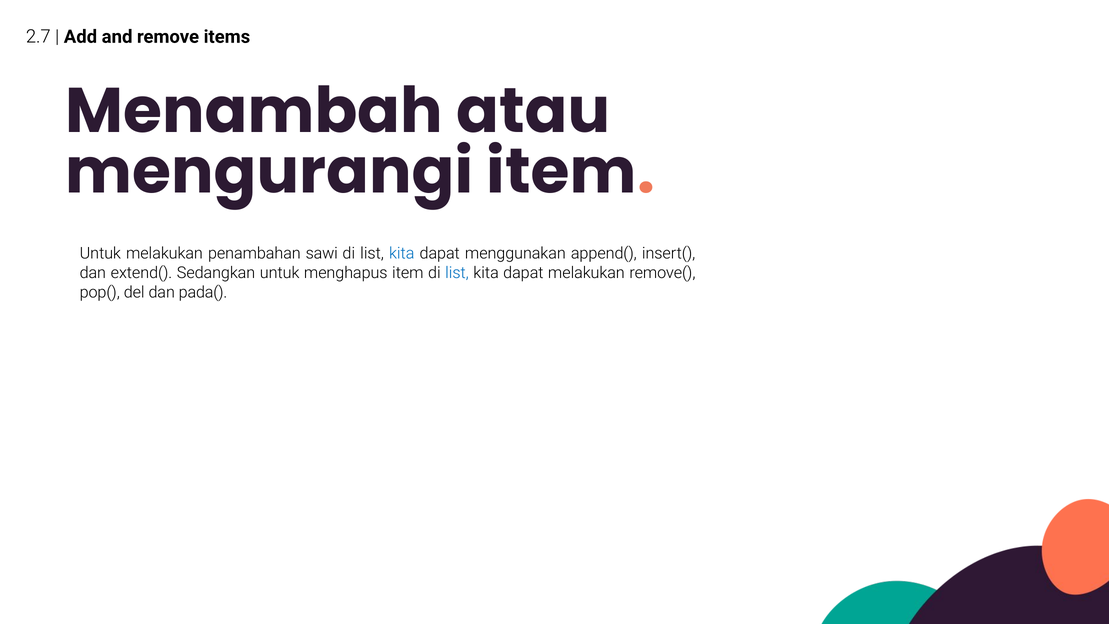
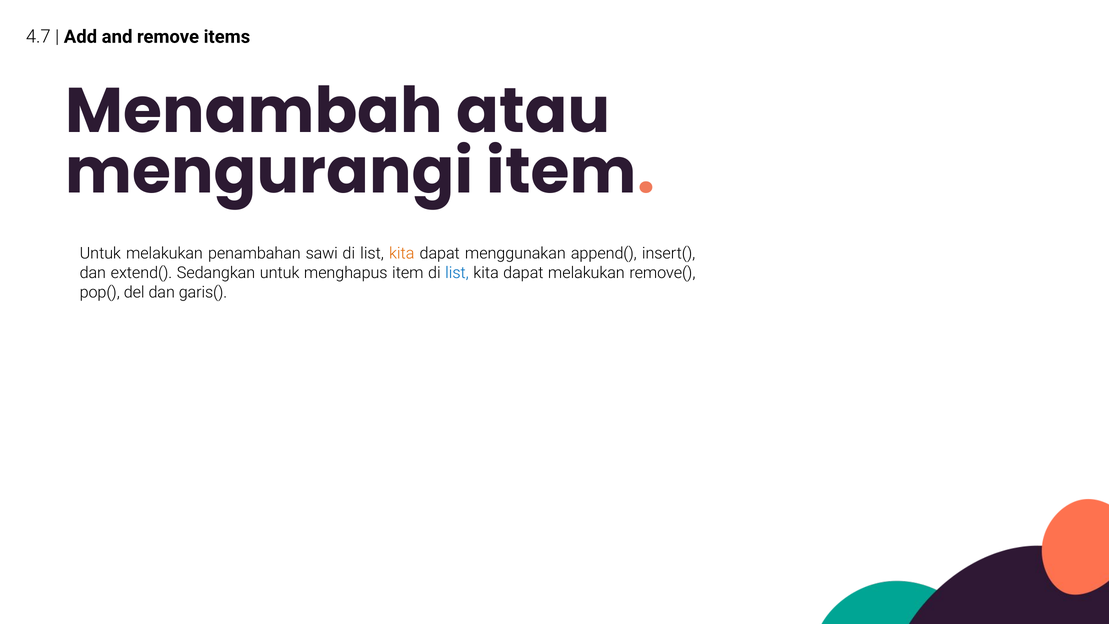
2.7: 2.7 -> 4.7
kita at (402, 254) colour: blue -> orange
pada(: pada( -> garis(
